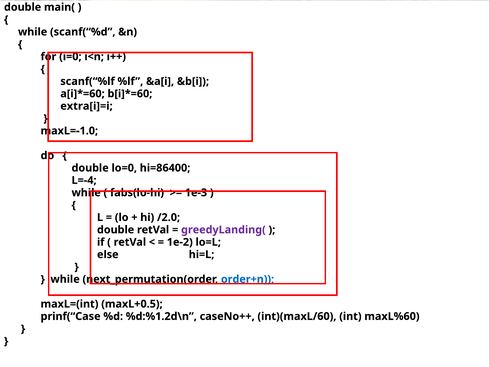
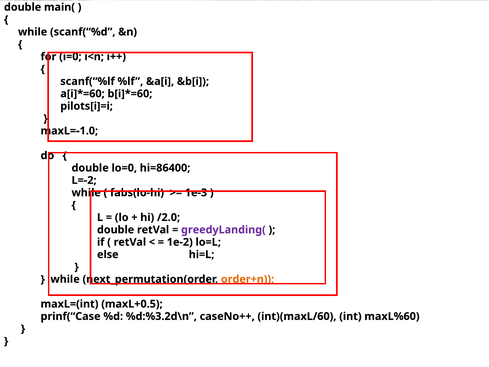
extra[i]=i: extra[i]=i -> pilots[i]=i
L=-4: L=-4 -> L=-2
order+n colour: blue -> orange
%d:%1.2d\n: %d:%1.2d\n -> %d:%3.2d\n
